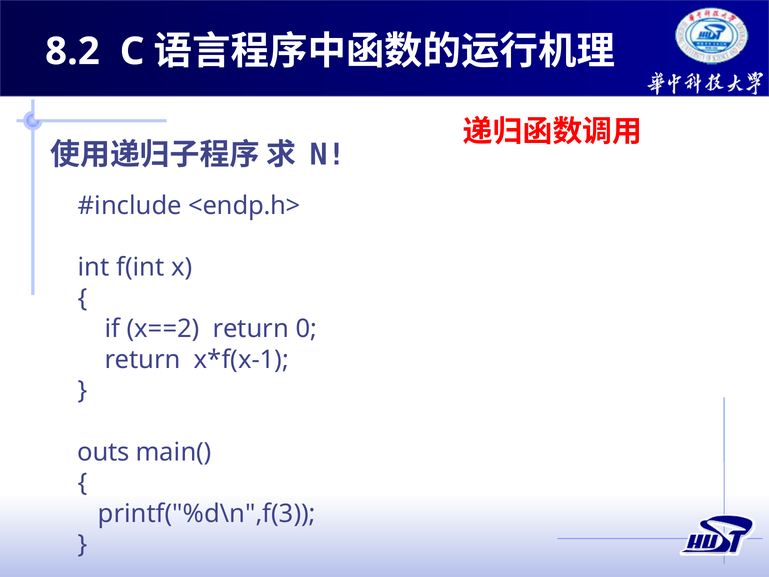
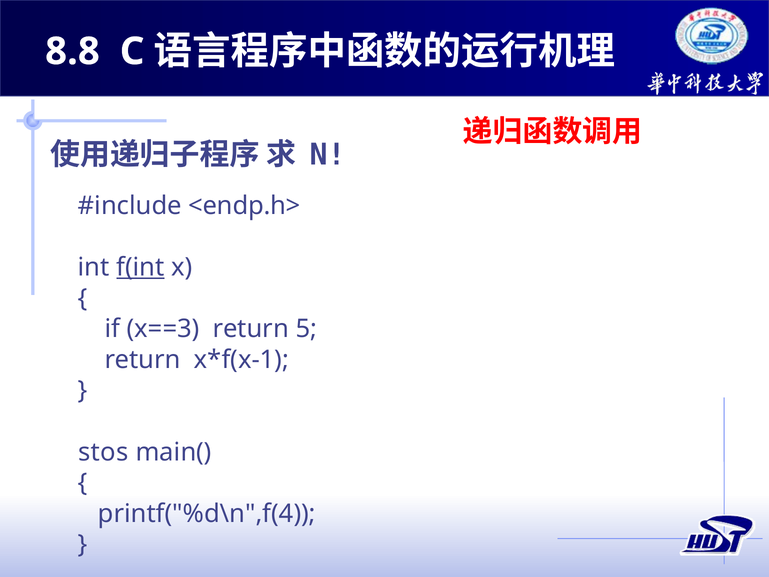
8.2: 8.2 -> 8.8
f(int underline: none -> present
x==2: x==2 -> x==3
0: 0 -> 5
outs: outs -> stos
printf("%d\n",f(3: printf("%d\n",f(3 -> printf("%d\n",f(4
